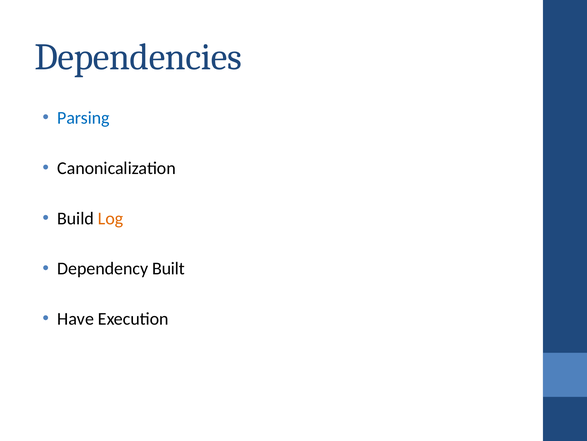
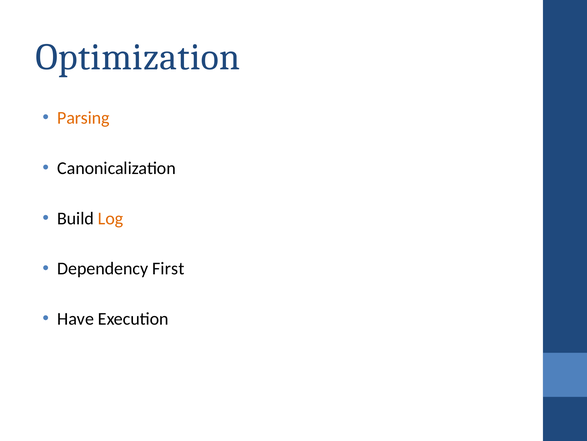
Dependencies: Dependencies -> Optimization
Parsing colour: blue -> orange
Built: Built -> First
